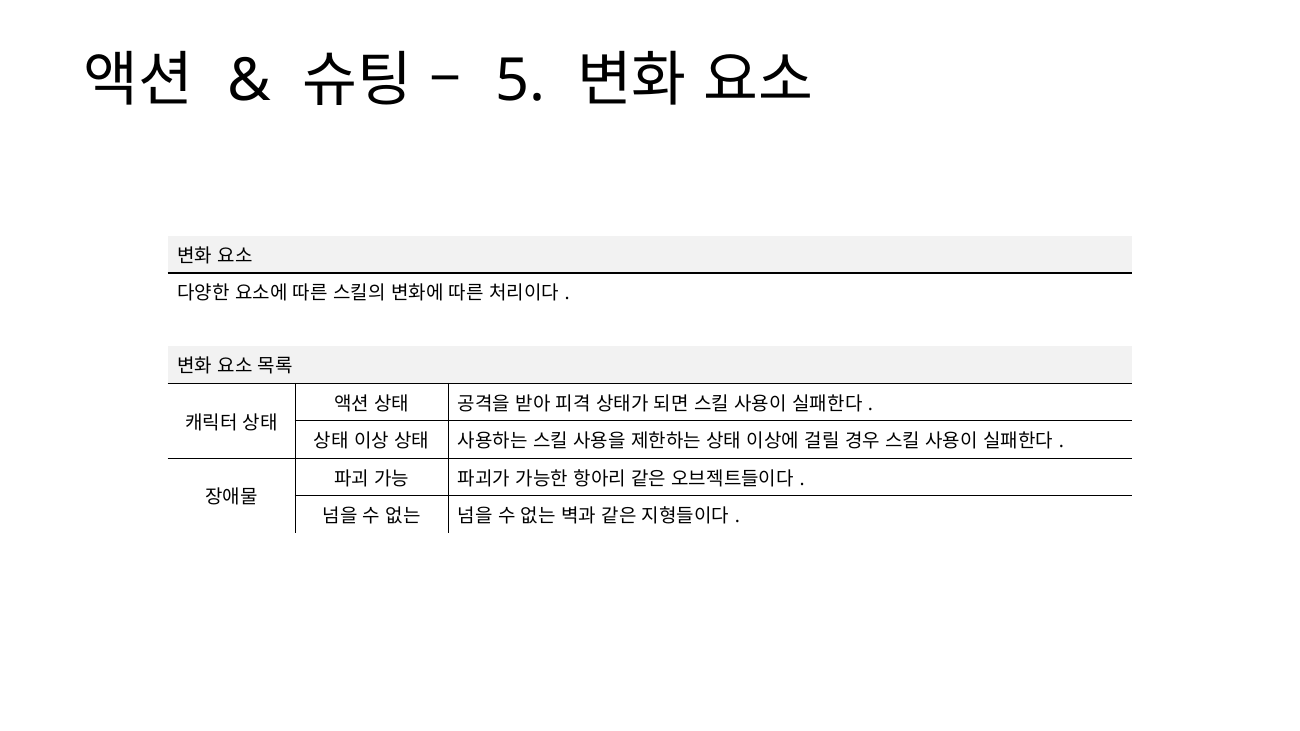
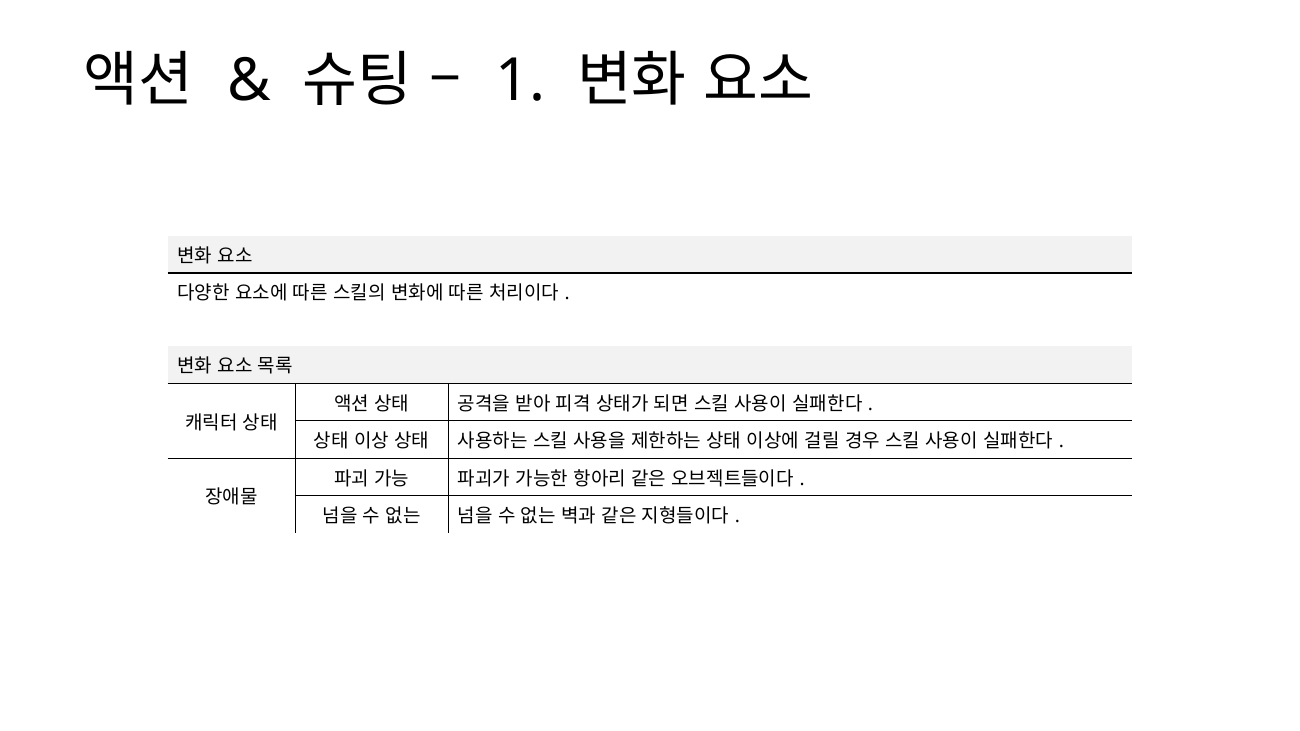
5: 5 -> 1
